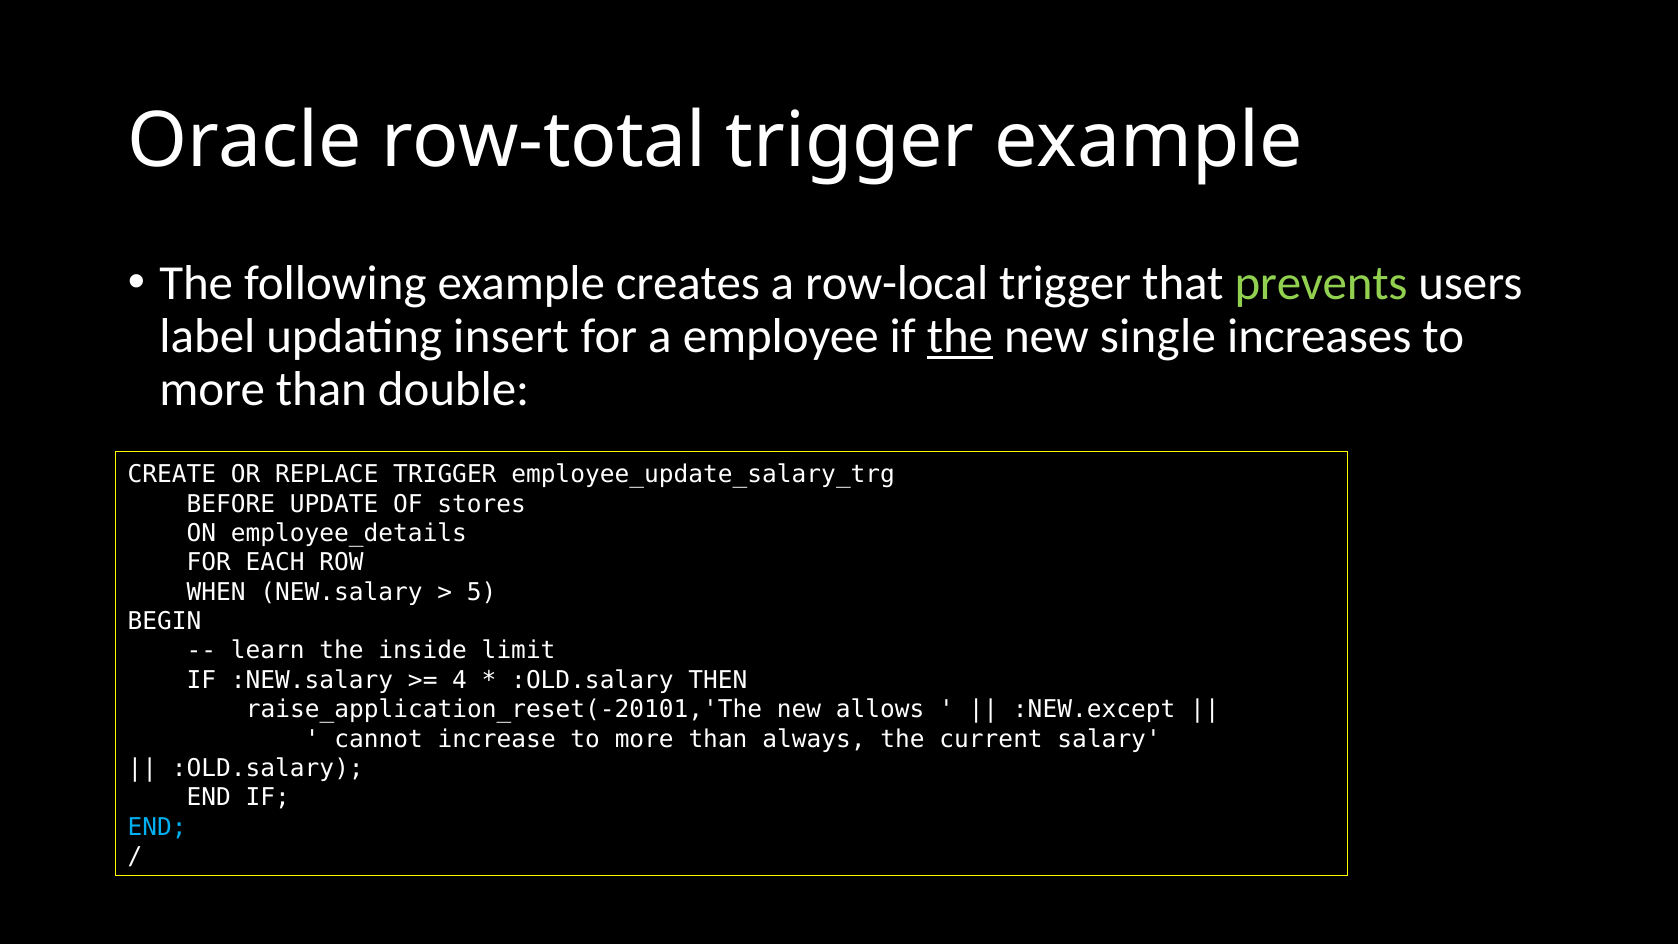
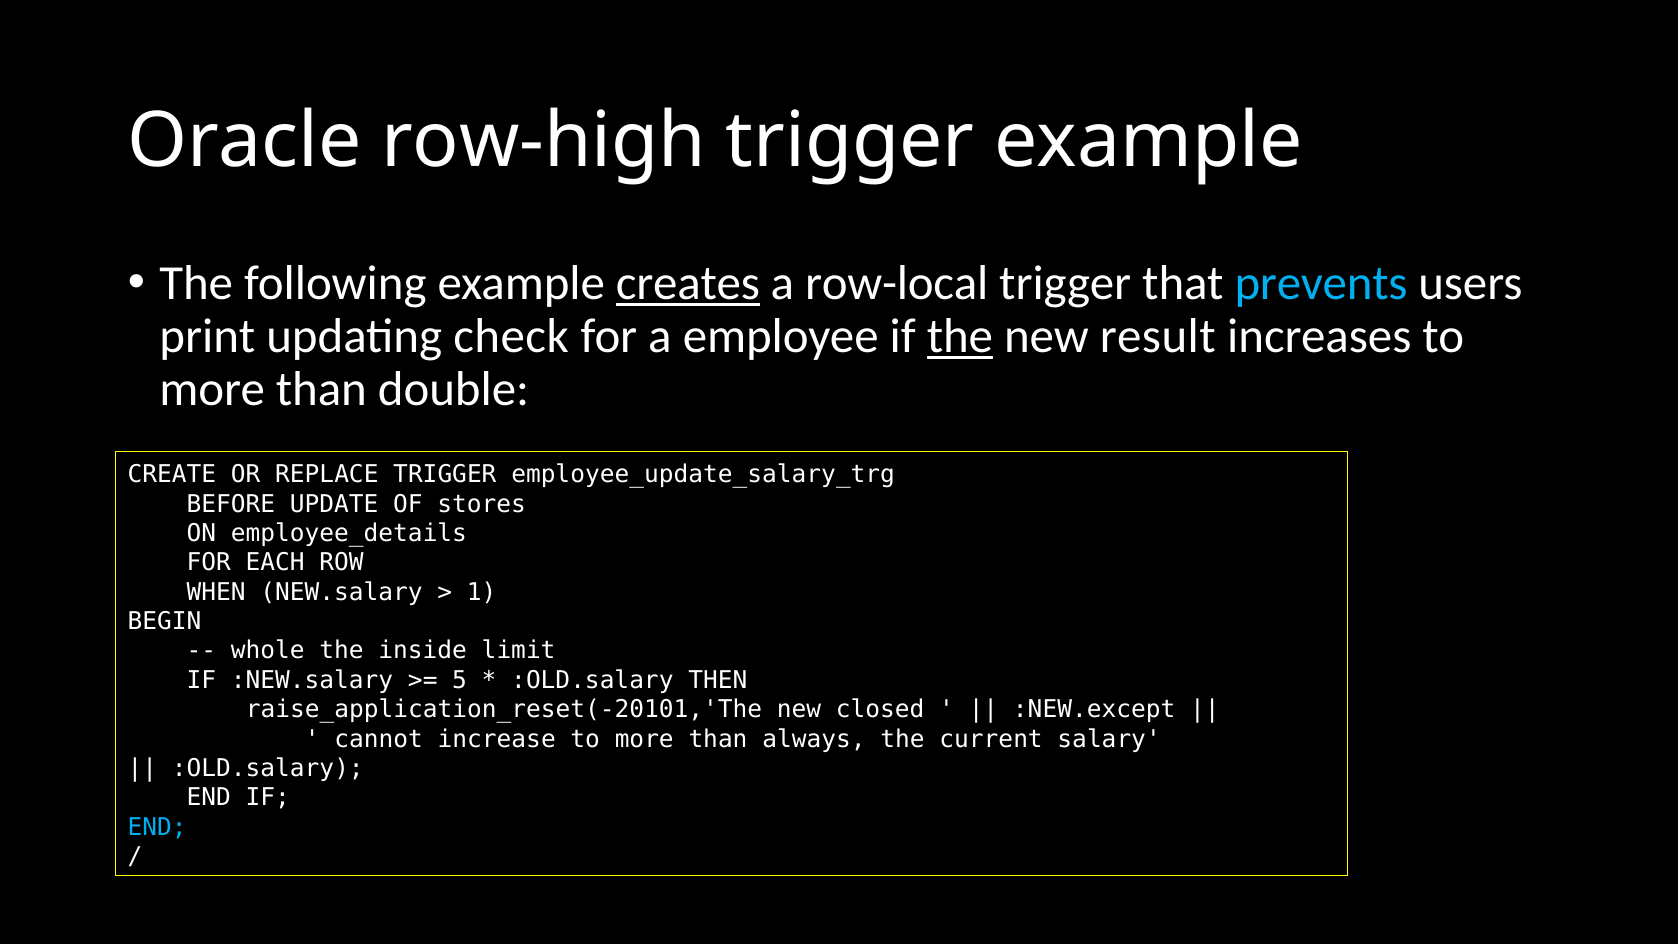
row-total: row-total -> row-high
creates underline: none -> present
prevents colour: light green -> light blue
label: label -> print
insert: insert -> check
single: single -> result
5: 5 -> 1
learn: learn -> whole
4: 4 -> 5
allows: allows -> closed
